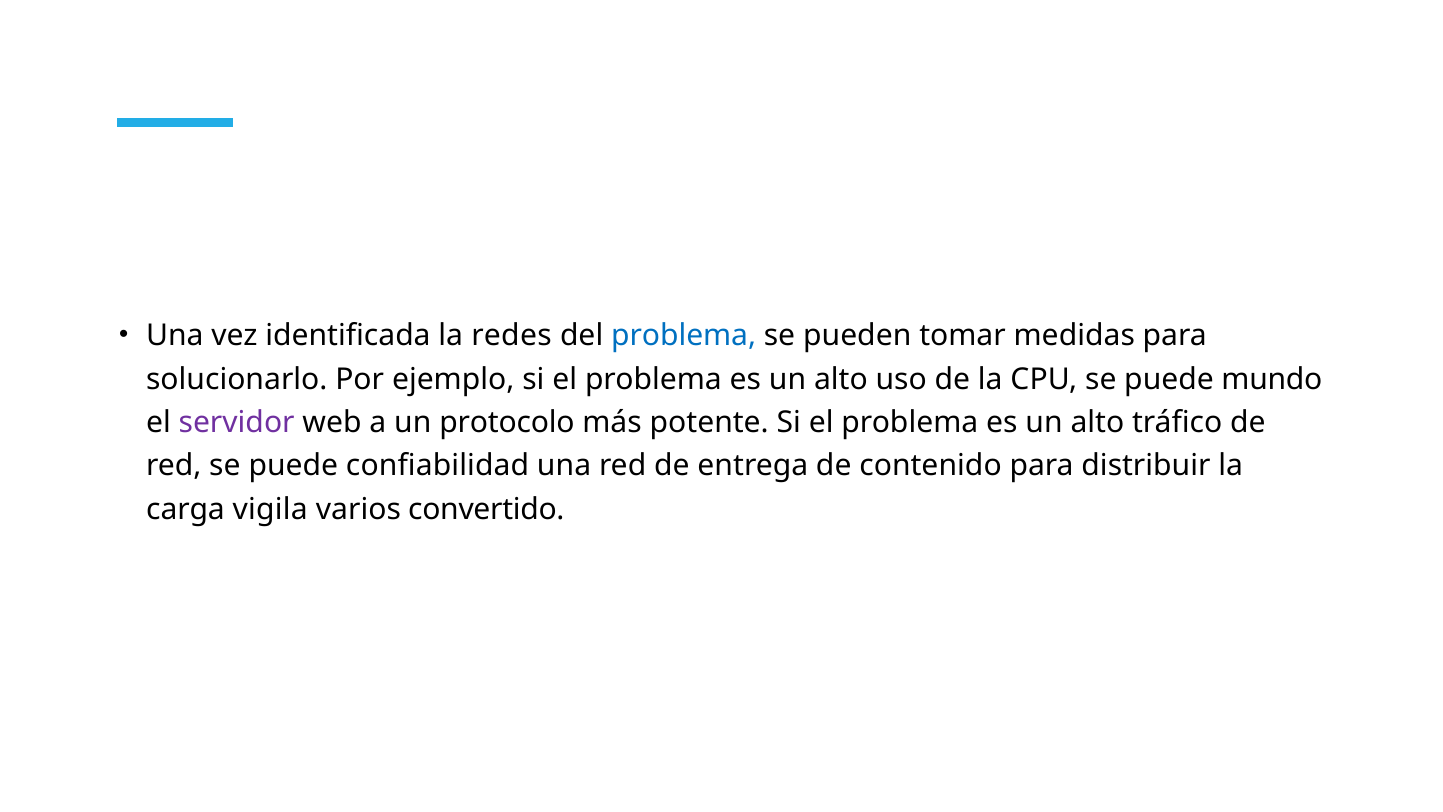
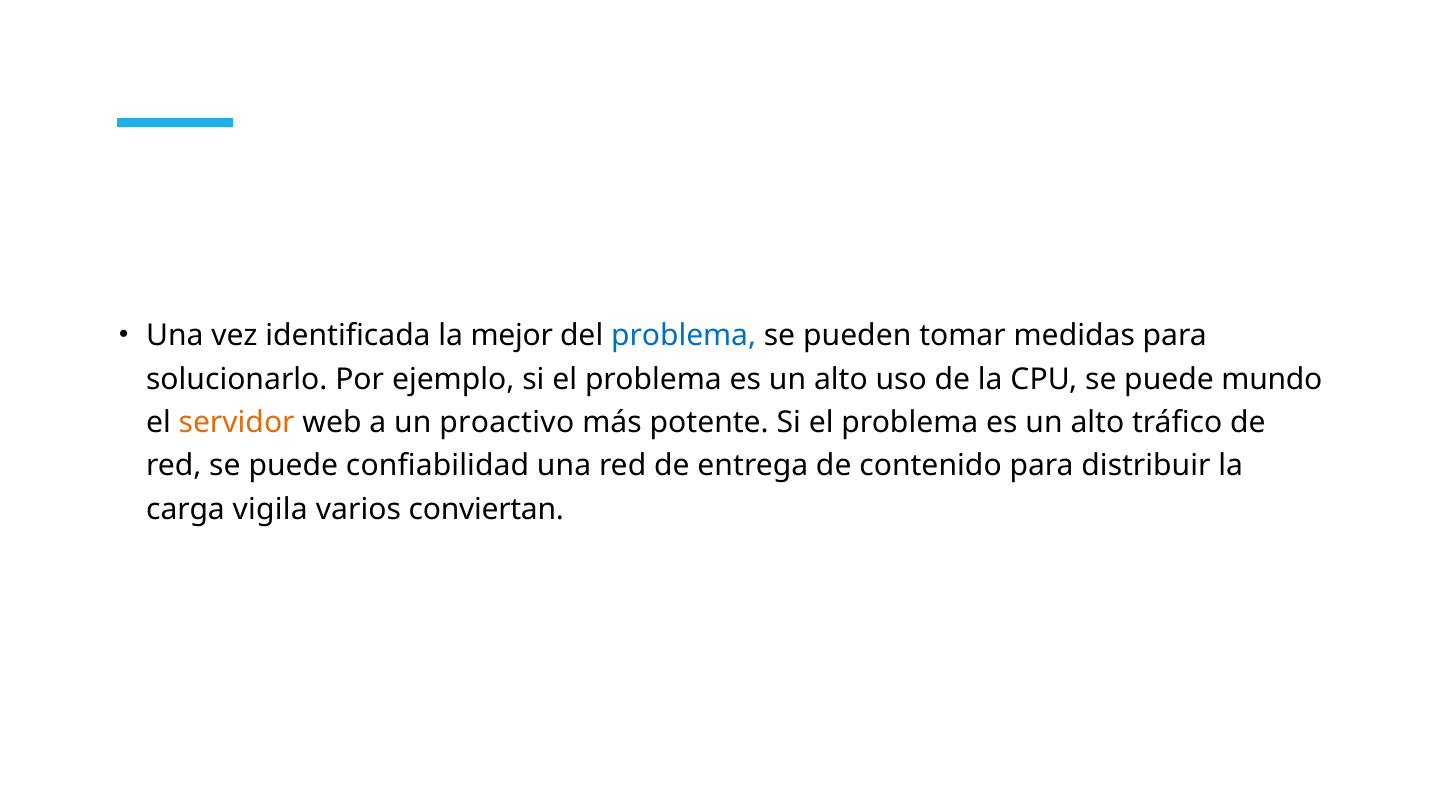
redes: redes -> mejor
servidor colour: purple -> orange
protocolo: protocolo -> proactivo
convertido: convertido -> conviertan
